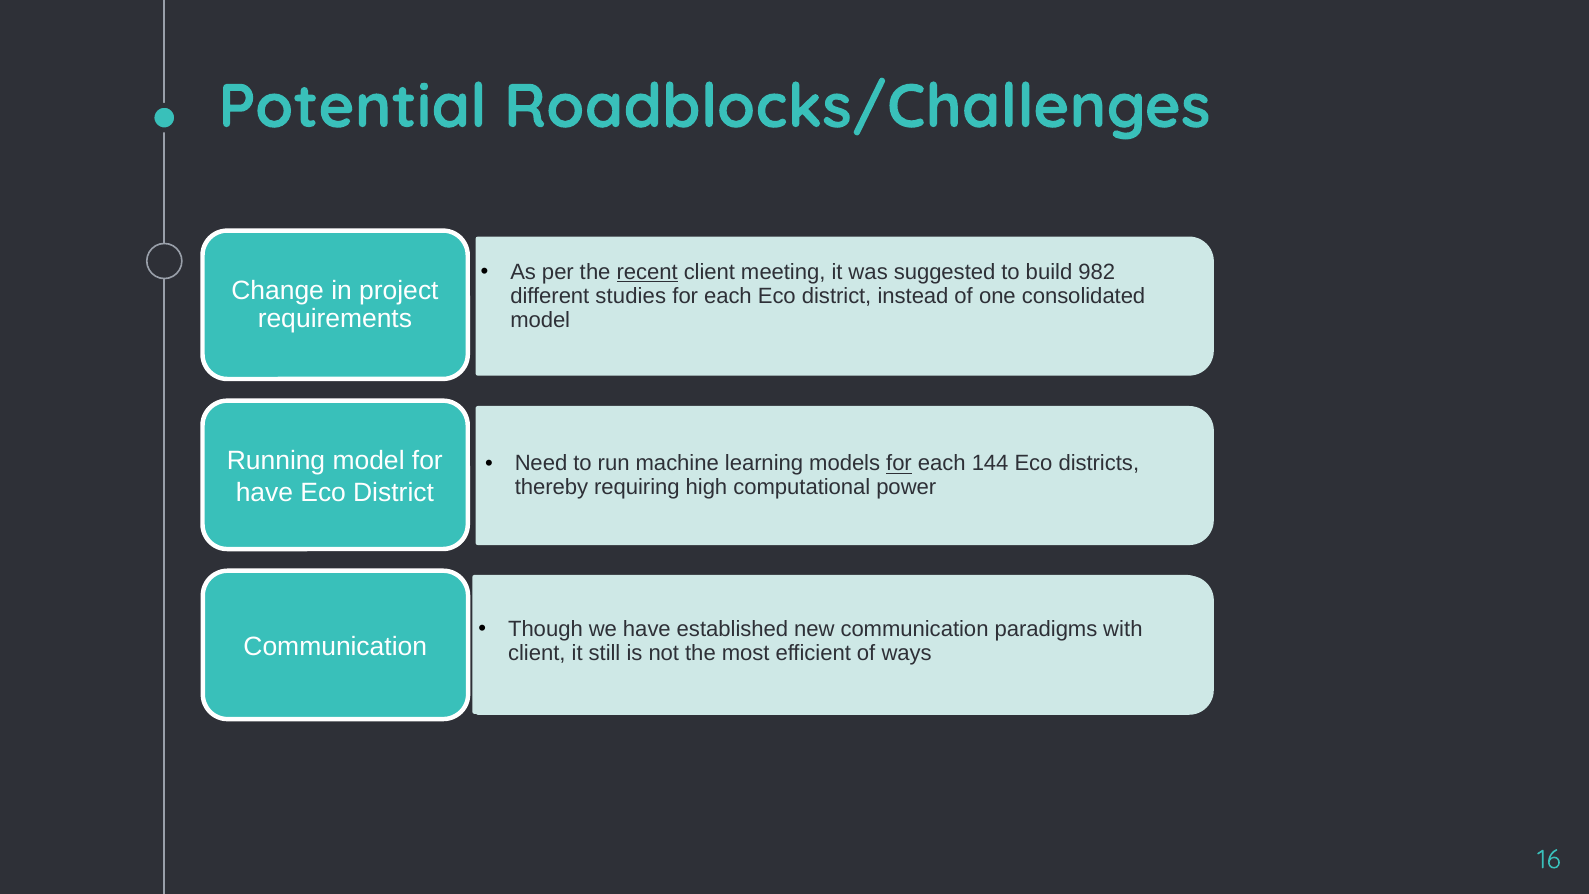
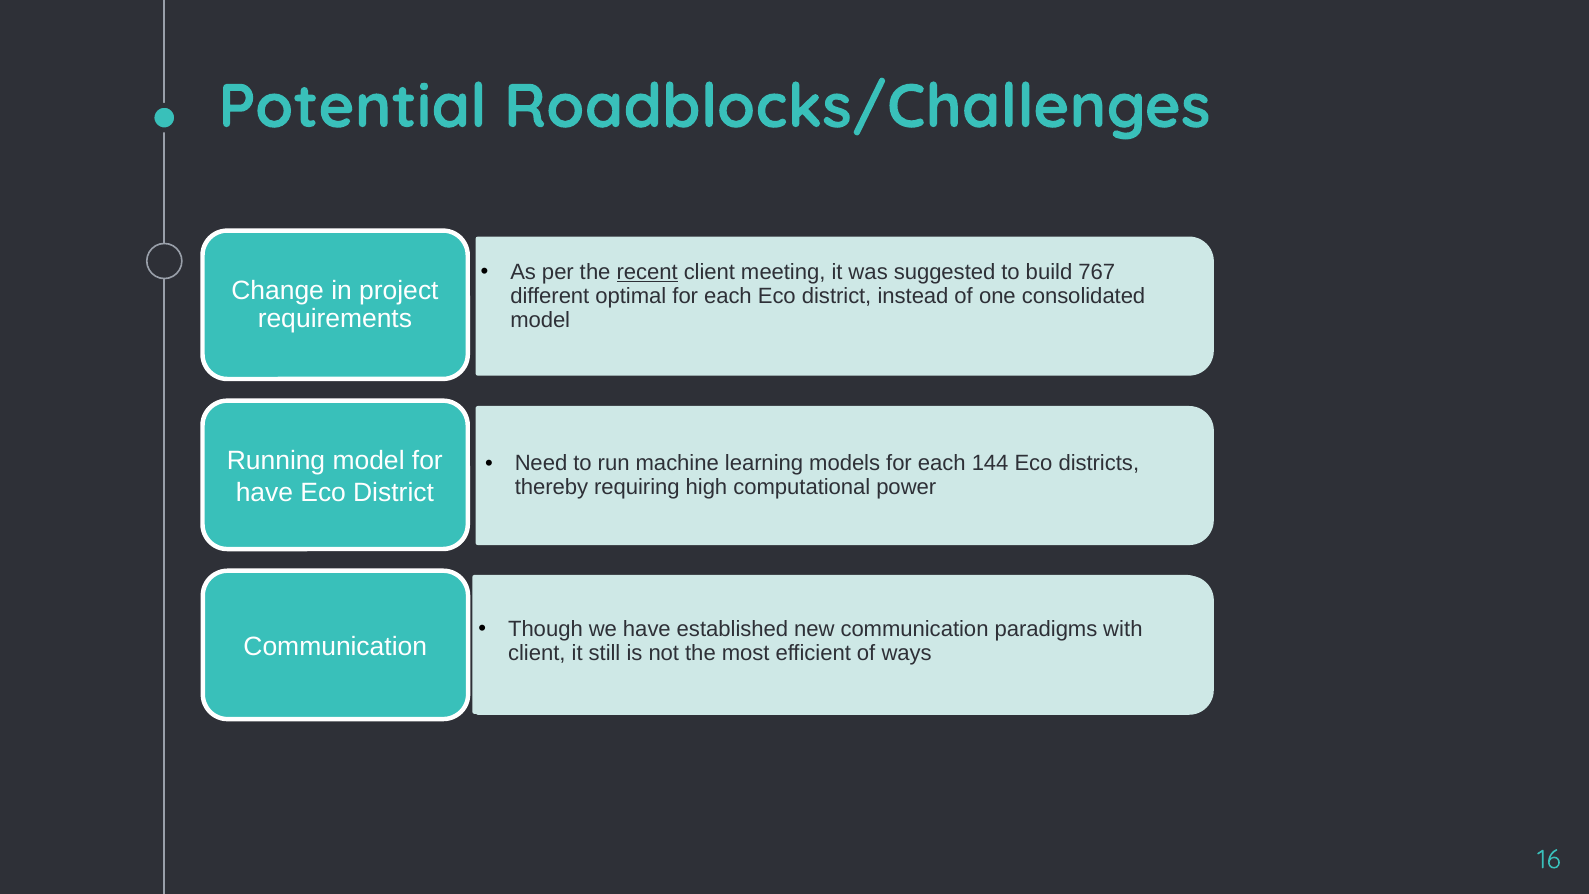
982: 982 -> 767
studies: studies -> optimal
for at (899, 464) underline: present -> none
